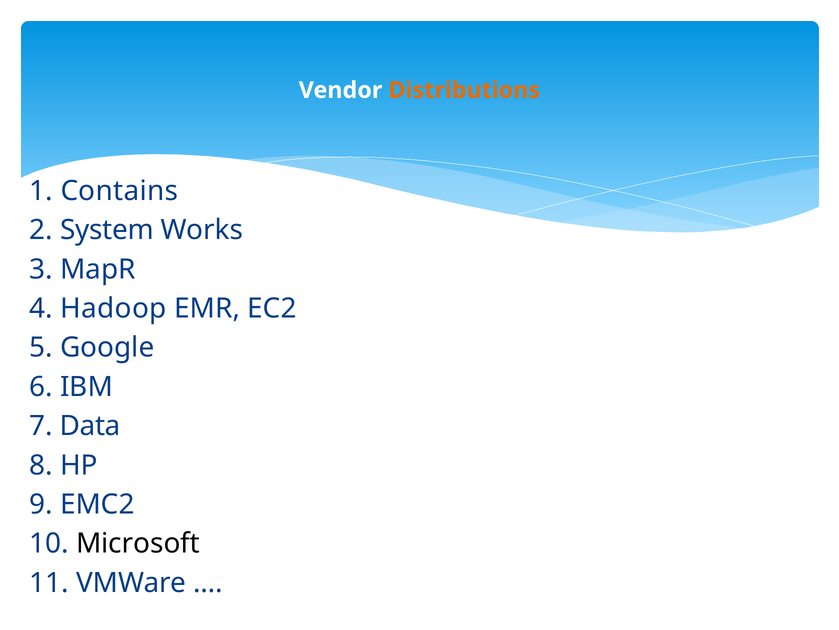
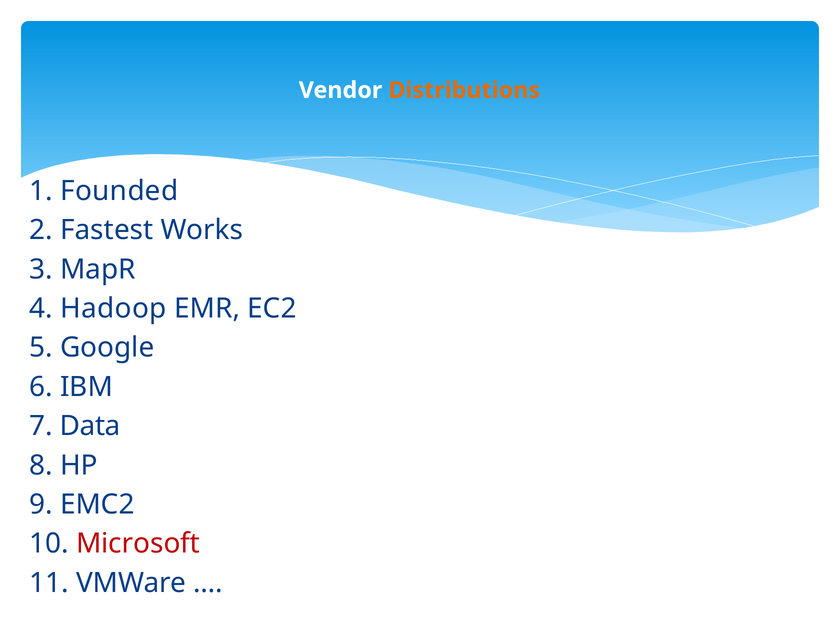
Contains: Contains -> Founded
System: System -> Fastest
Microsoft colour: black -> red
